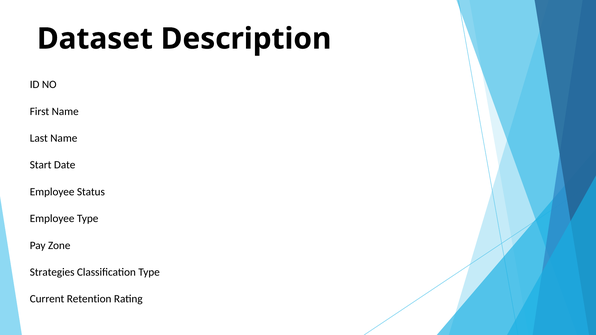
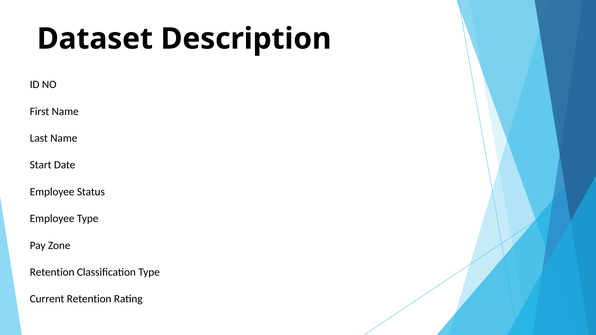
Strategies at (52, 272): Strategies -> Retention
